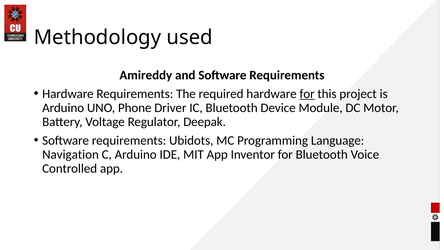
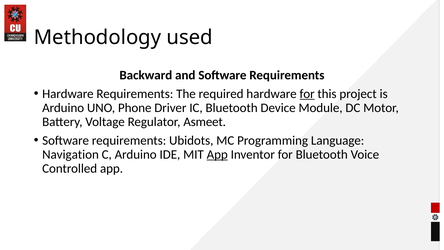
Amireddy: Amireddy -> Backward
Deepak: Deepak -> Asmeet
App at (217, 154) underline: none -> present
